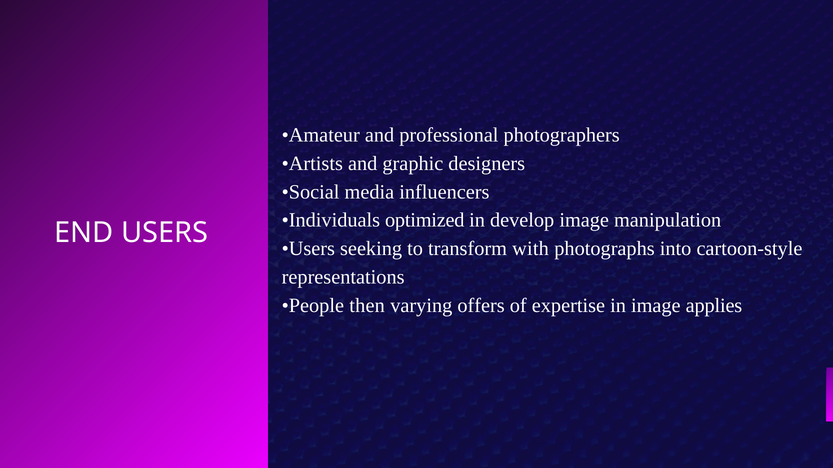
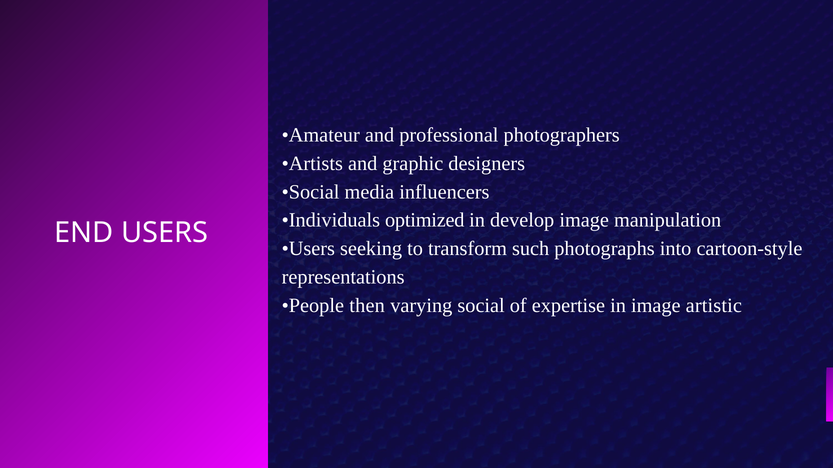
with: with -> such
varying offers: offers -> social
applies: applies -> artistic
